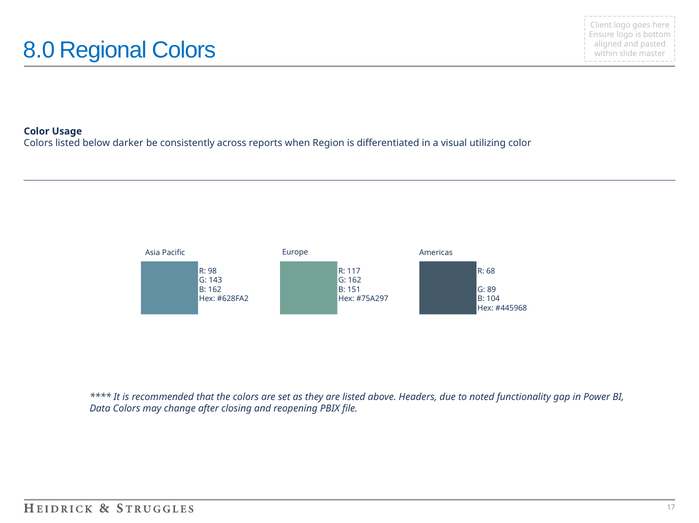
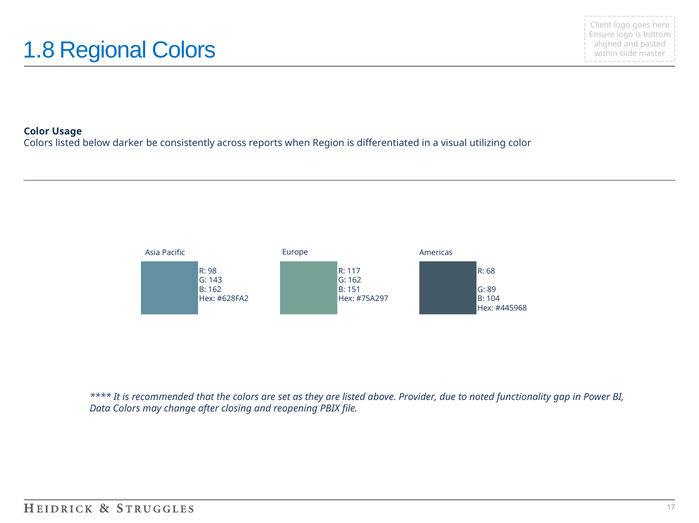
8.0: 8.0 -> 1.8
Headers: Headers -> Provider
